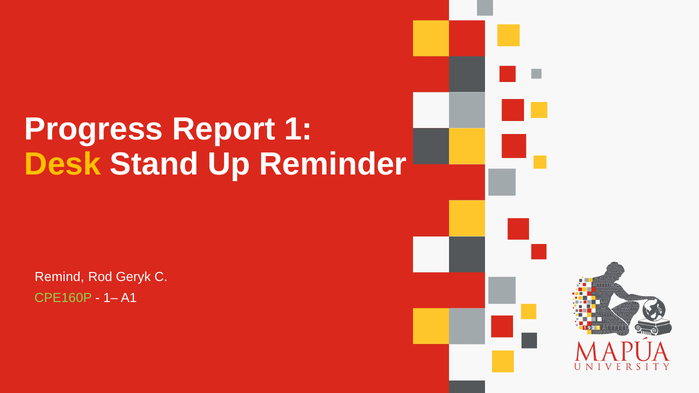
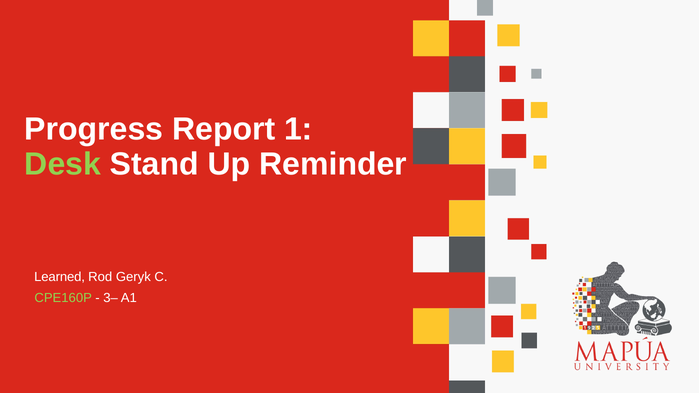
Desk colour: yellow -> light green
Remind: Remind -> Learned
1–: 1– -> 3–
